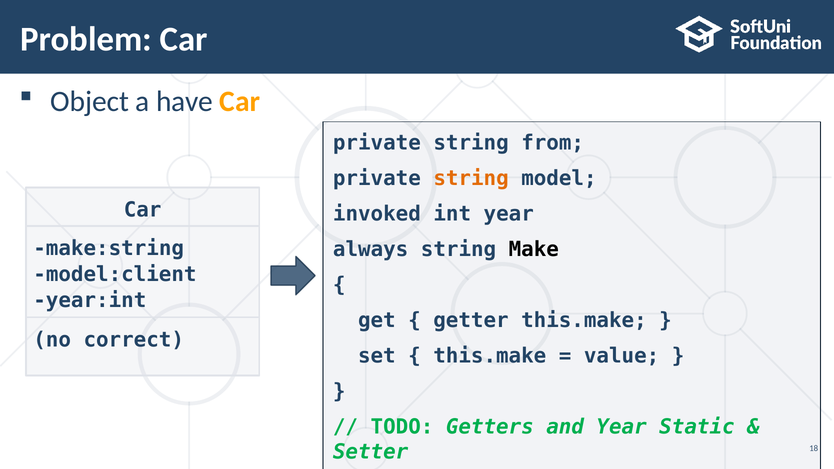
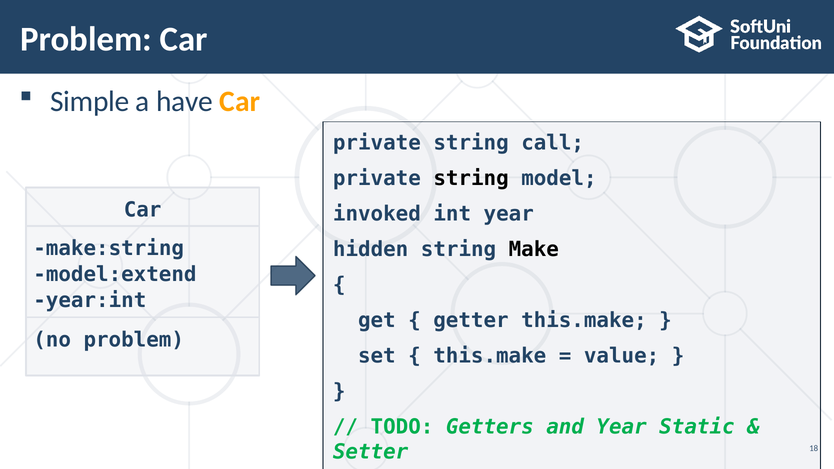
Object: Object -> Simple
from: from -> call
string at (471, 179) colour: orange -> black
always: always -> hidden
model:client: model:client -> model:extend
no correct: correct -> problem
